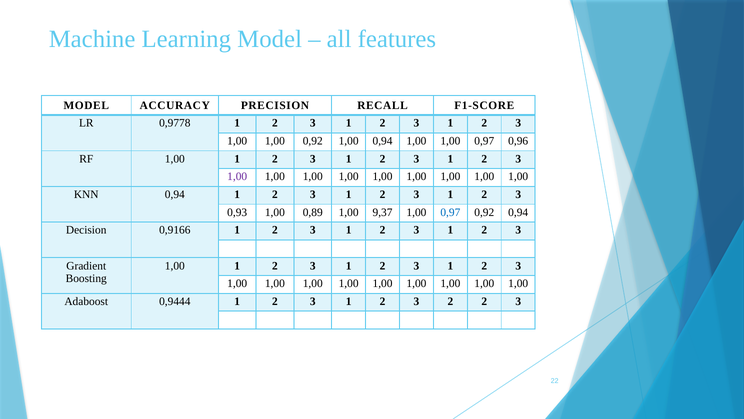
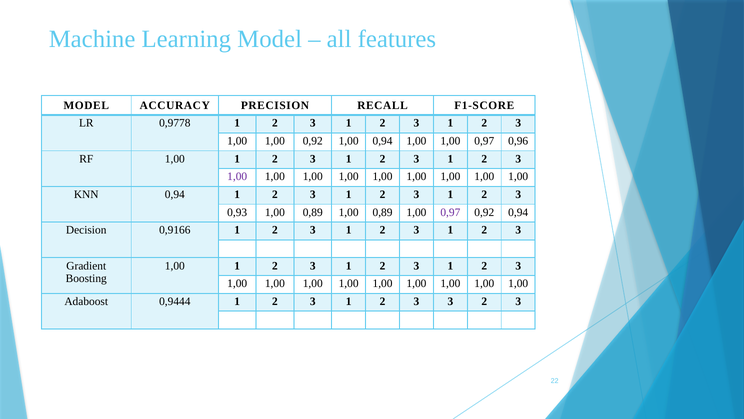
0,89 1,00 9,37: 9,37 -> 0,89
0,97 at (450, 212) colour: blue -> purple
3 2: 2 -> 3
